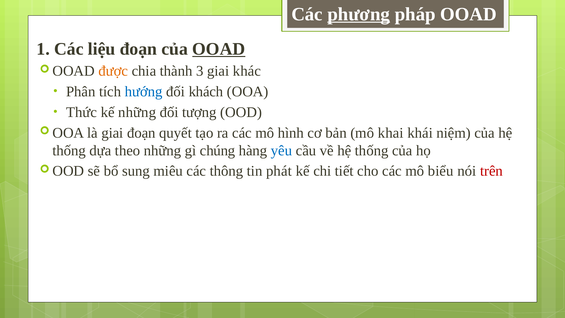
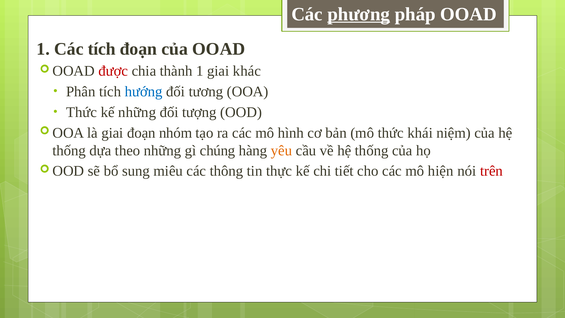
Các liệu: liệu -> tích
OOAD at (219, 49) underline: present -> none
được colour: orange -> red
thành 3: 3 -> 1
khách: khách -> tương
quyết: quyết -> nhóm
mô khai: khai -> thức
yêu colour: blue -> orange
phát: phát -> thực
biểu: biểu -> hiện
